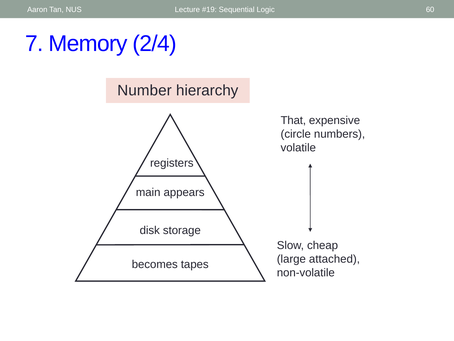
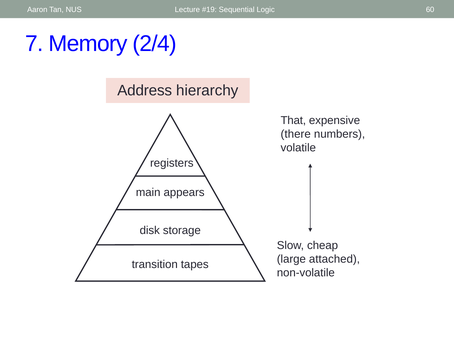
Number: Number -> Address
circle: circle -> there
becomes: becomes -> transition
